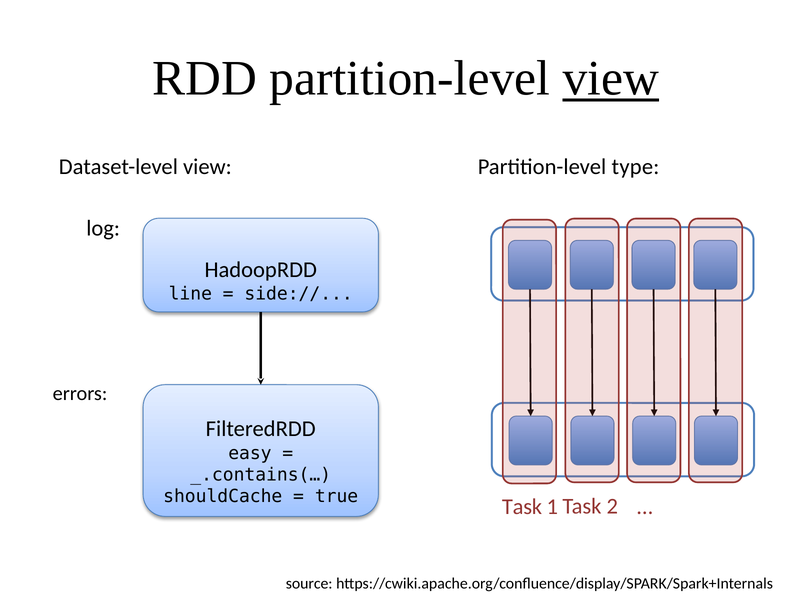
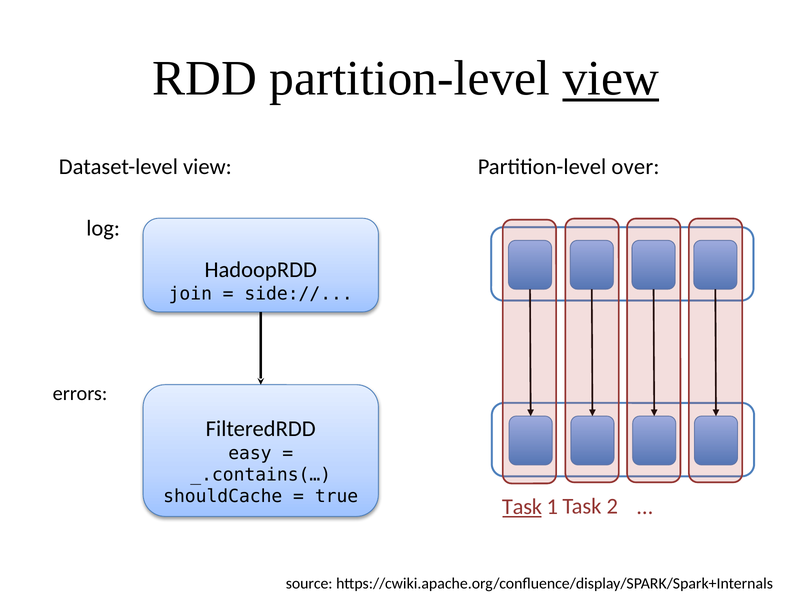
type: type -> over
line: line -> join
Task underline: none -> present
